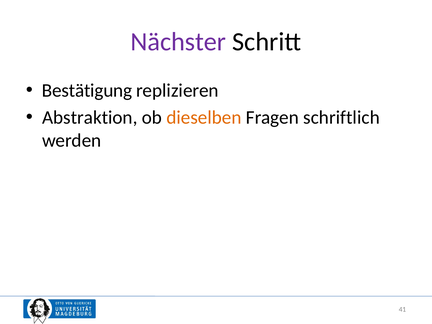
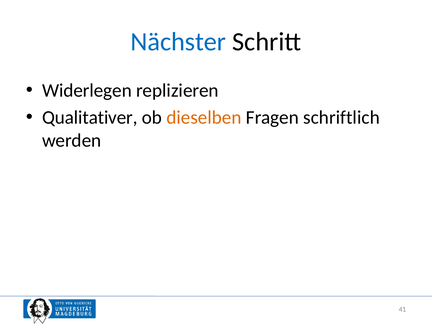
Nächster colour: purple -> blue
Bestätigung: Bestätigung -> Widerlegen
Abstraktion: Abstraktion -> Qualitativer
